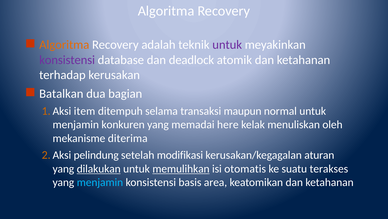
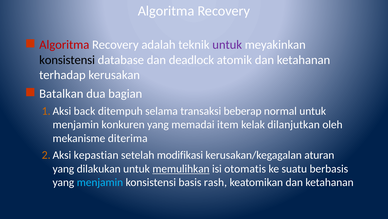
Algoritma at (64, 45) colour: orange -> red
konsistensi at (67, 60) colour: purple -> black
item: item -> back
maupun: maupun -> beberap
here: here -> item
menuliskan: menuliskan -> dilanjutkan
pelindung: pelindung -> kepastian
dilakukan underline: present -> none
terakses: terakses -> berbasis
area: area -> rash
